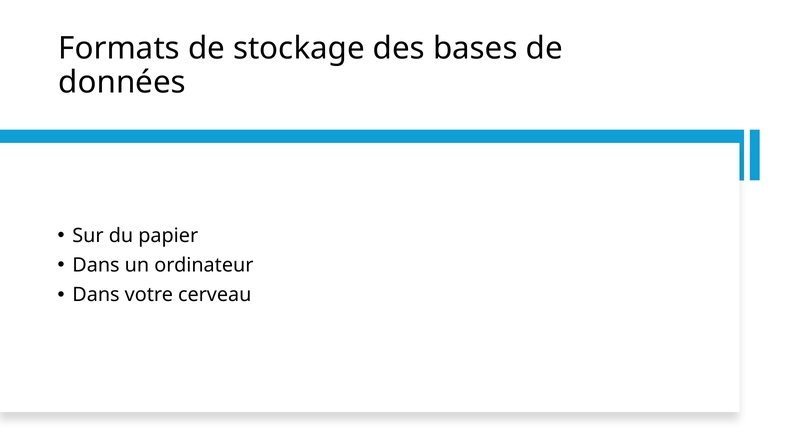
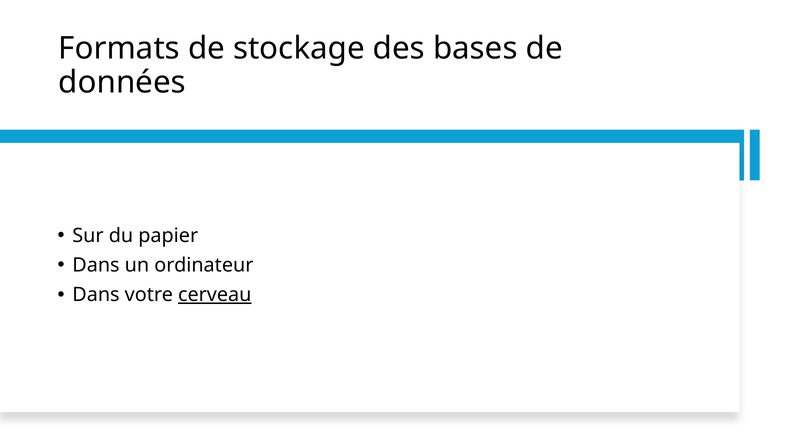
cerveau underline: none -> present
